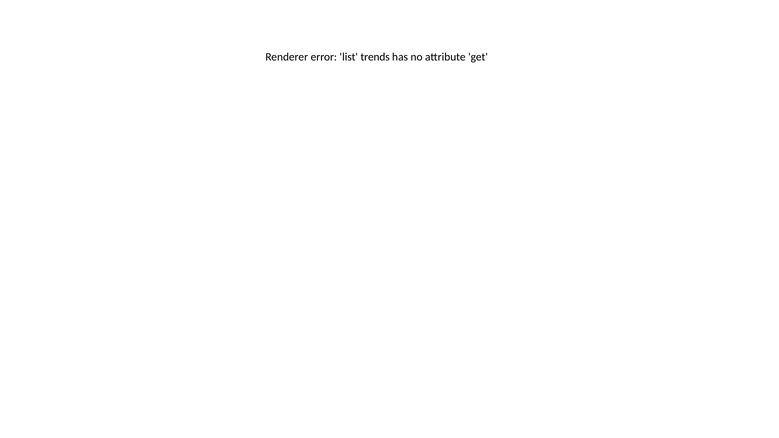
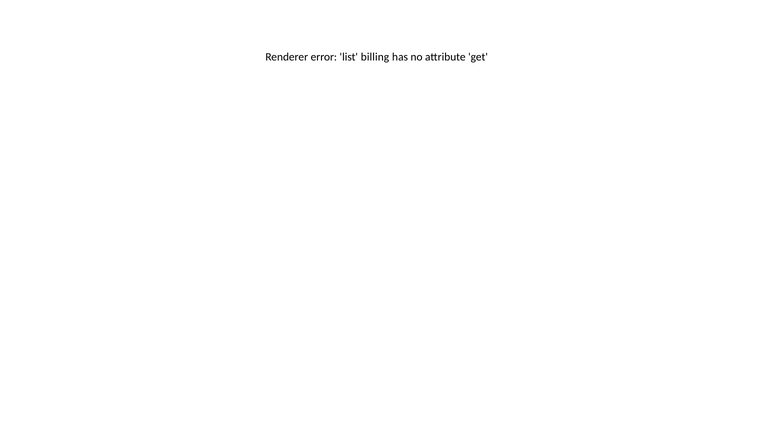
trends: trends -> billing
